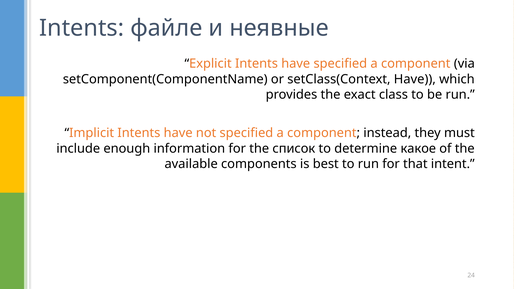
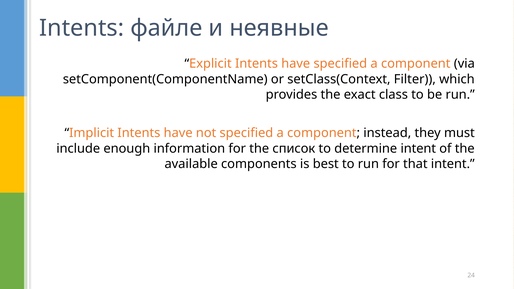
setClass(Context Have: Have -> Filter
determine какое: какое -> intent
